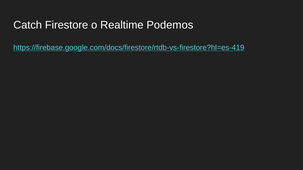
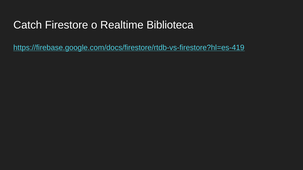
Podemos: Podemos -> Biblioteca
